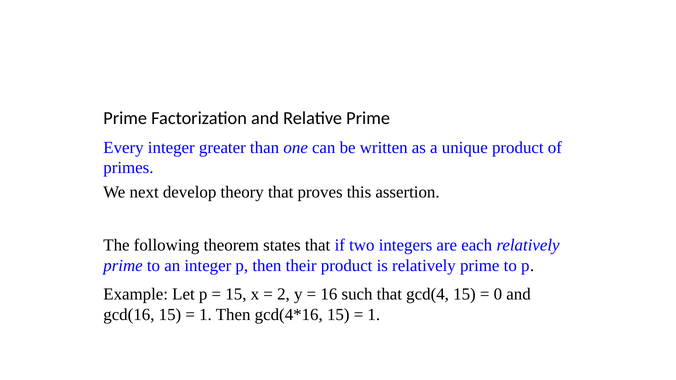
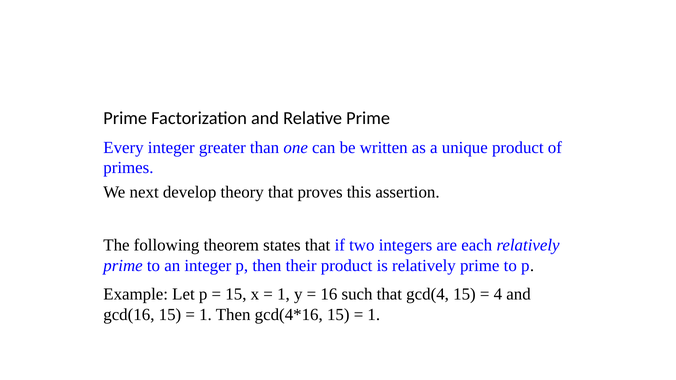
2 at (283, 295): 2 -> 1
0: 0 -> 4
